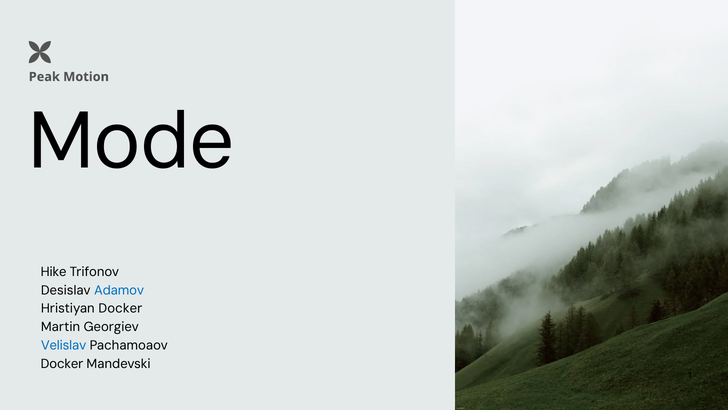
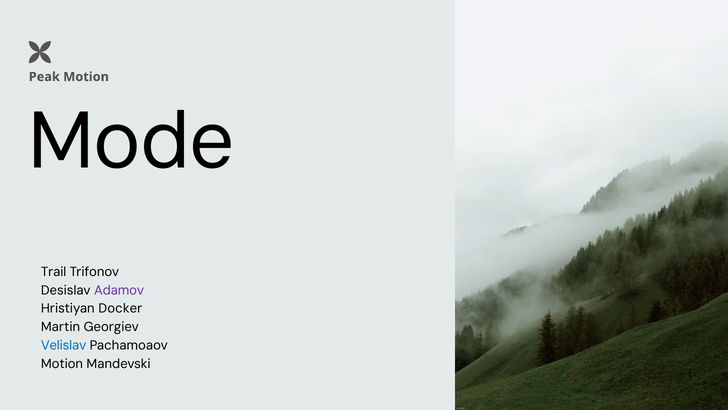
Hike: Hike -> Trail
Adamov colour: blue -> purple
Docker at (62, 363): Docker -> Motion
